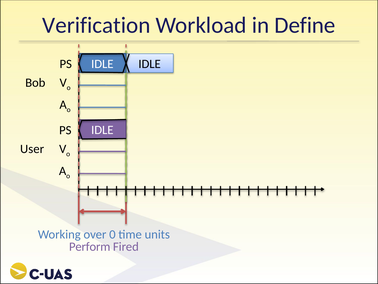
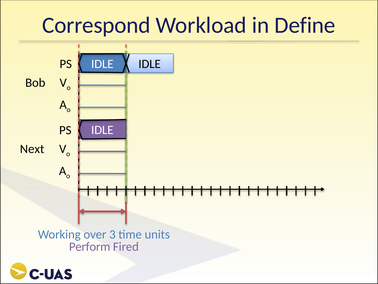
Verification: Verification -> Correspond
User: User -> Next
0: 0 -> 3
